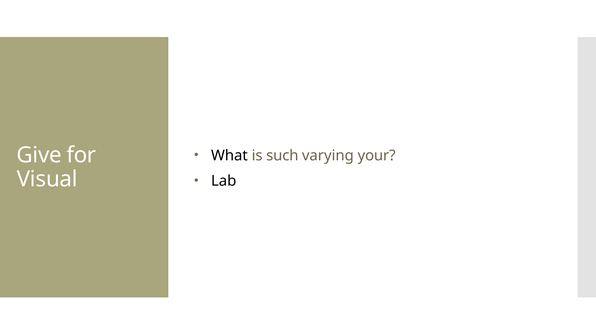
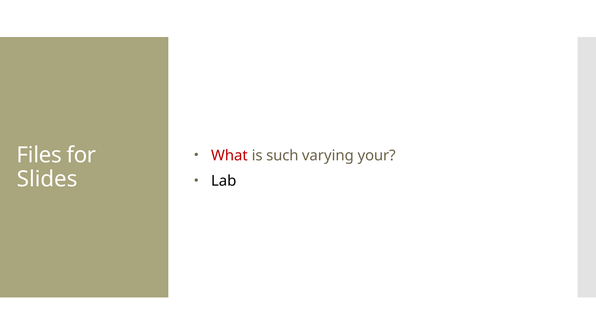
Give: Give -> Files
What colour: black -> red
Visual: Visual -> Slides
